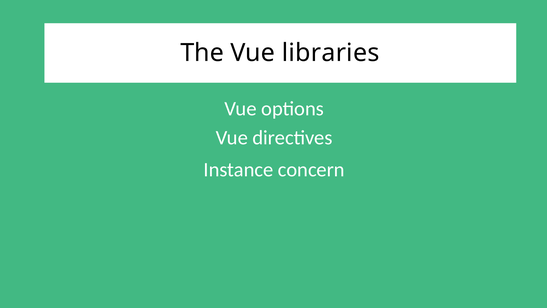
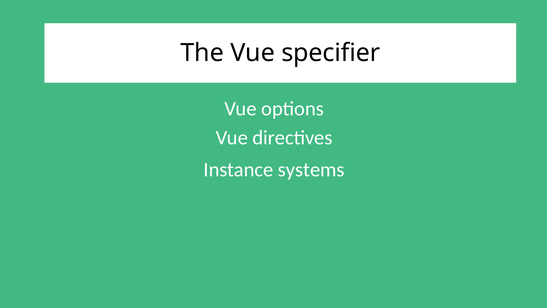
libraries: libraries -> specifier
concern: concern -> systems
